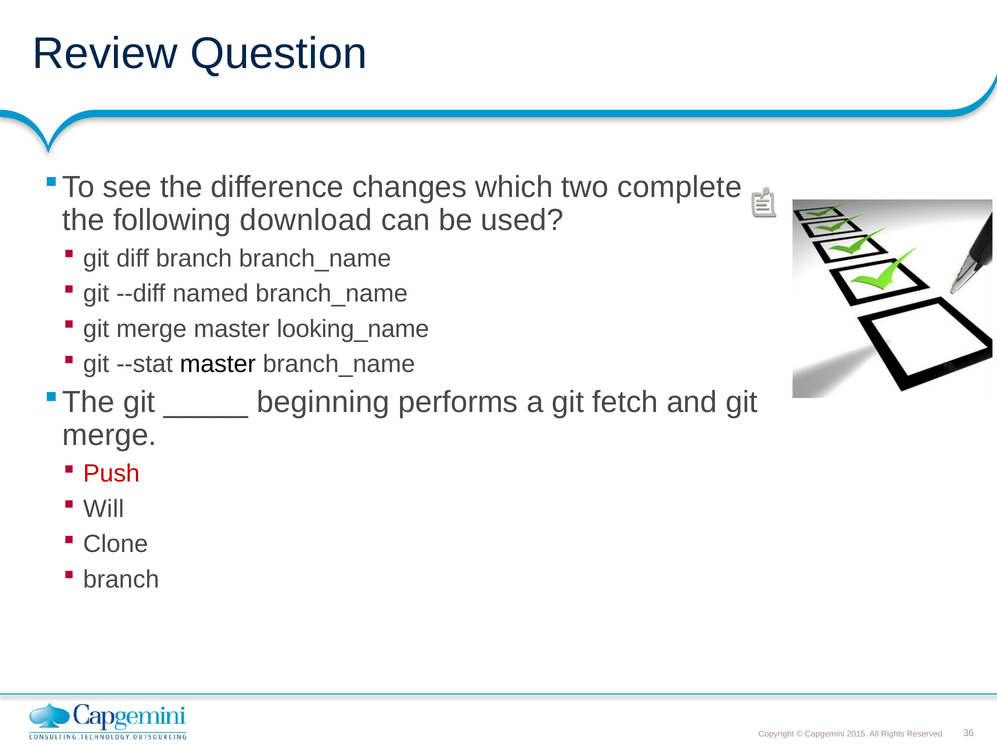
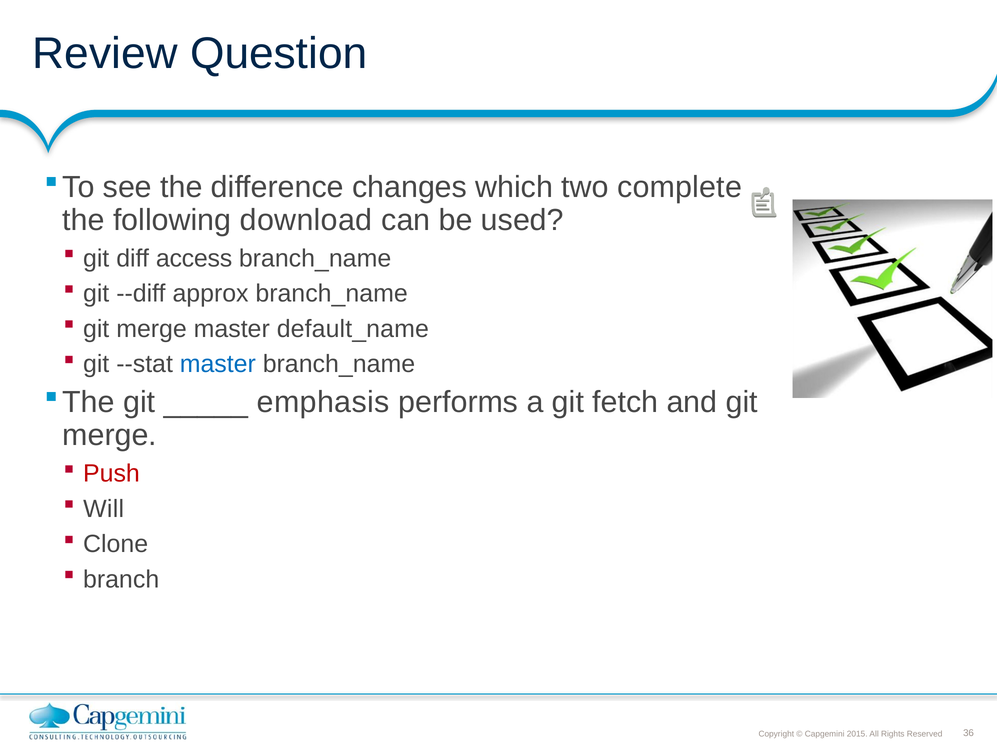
diff branch: branch -> access
named: named -> approx
looking_name: looking_name -> default_name
master at (218, 364) colour: black -> blue
beginning: beginning -> emphasis
